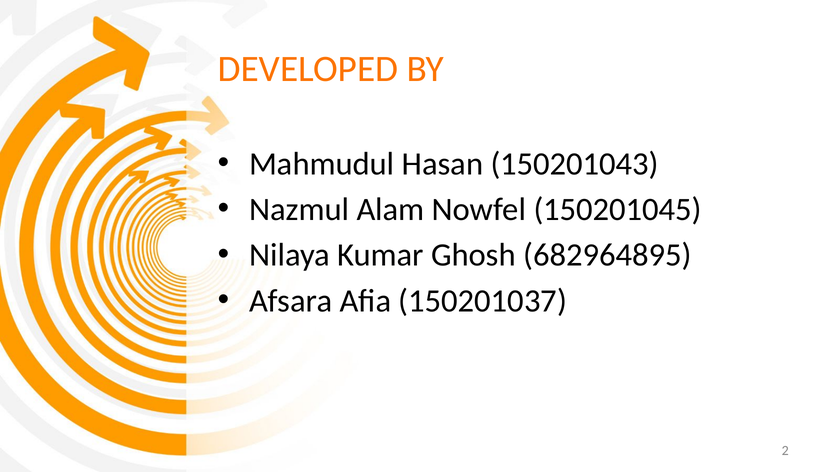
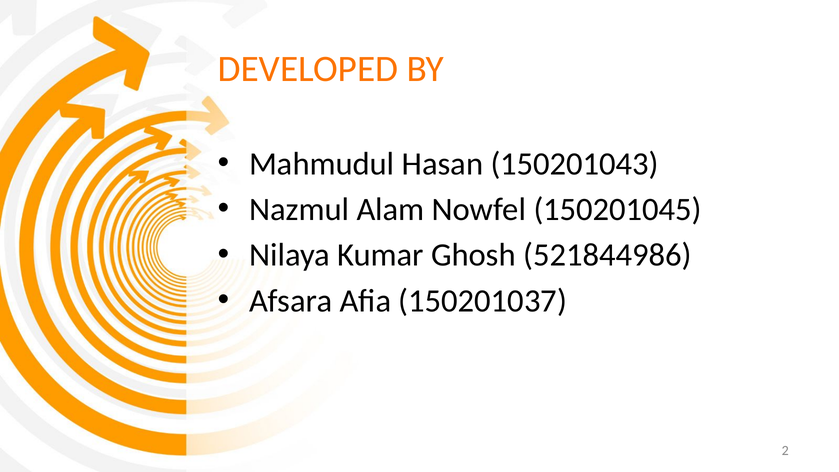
682964895: 682964895 -> 521844986
